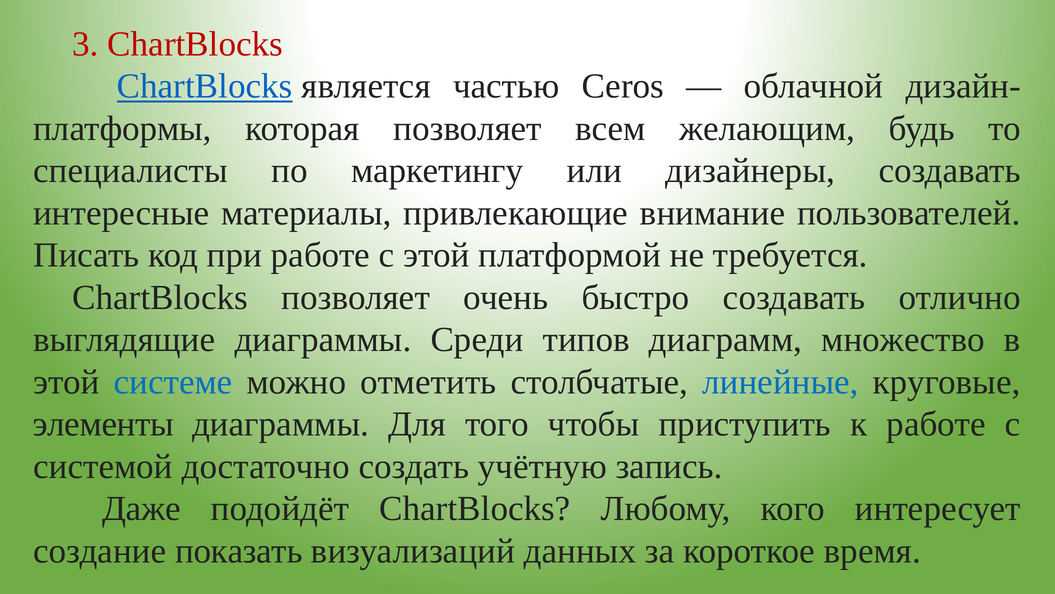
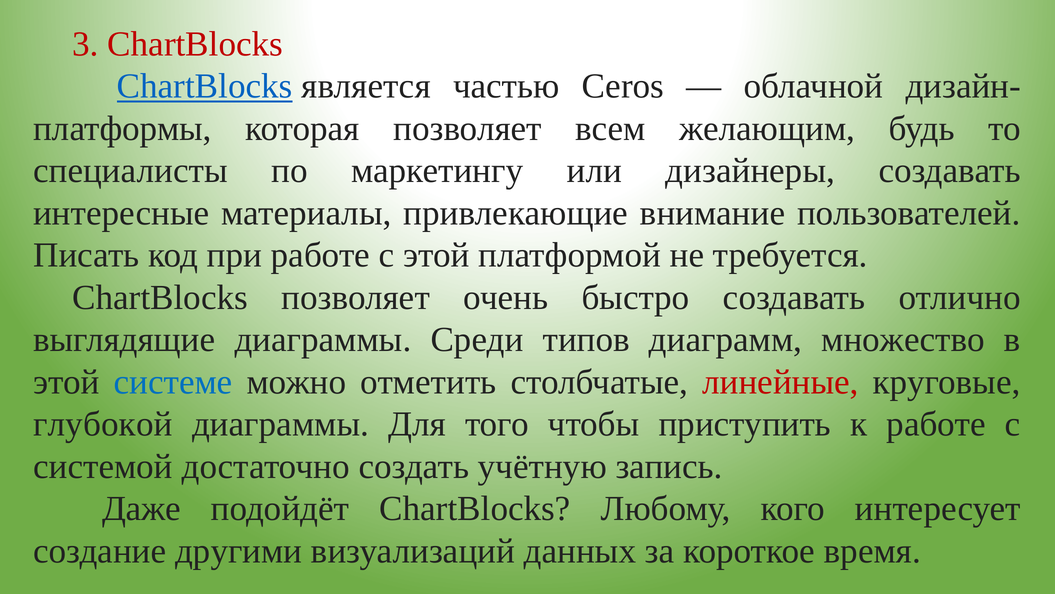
линейные colour: blue -> red
элементы: элементы -> глубокой
показать: показать -> другими
